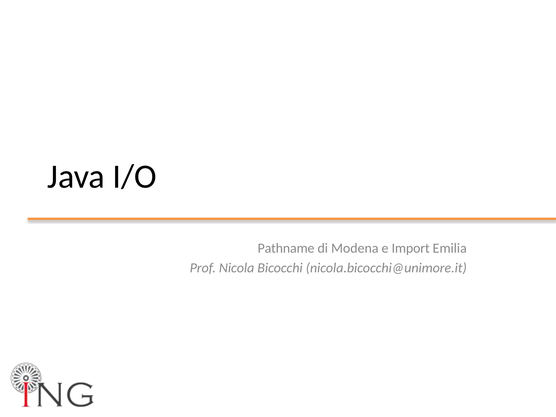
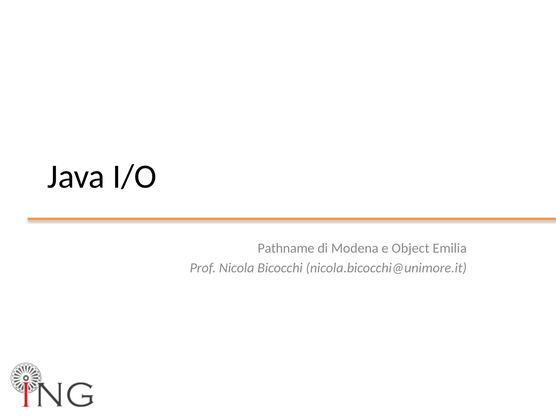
Import: Import -> Object
